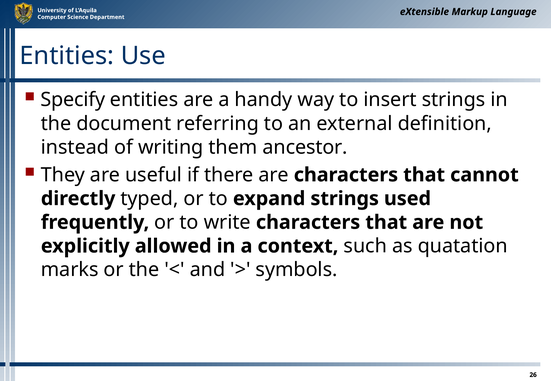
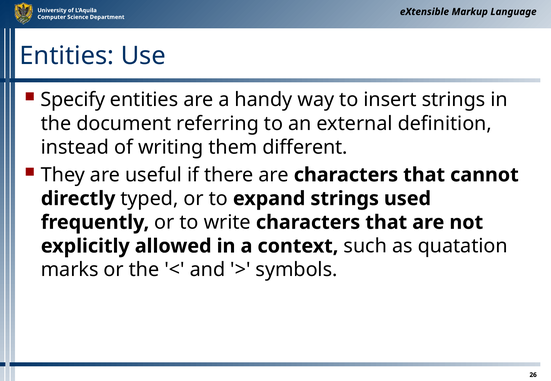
ancestor: ancestor -> different
